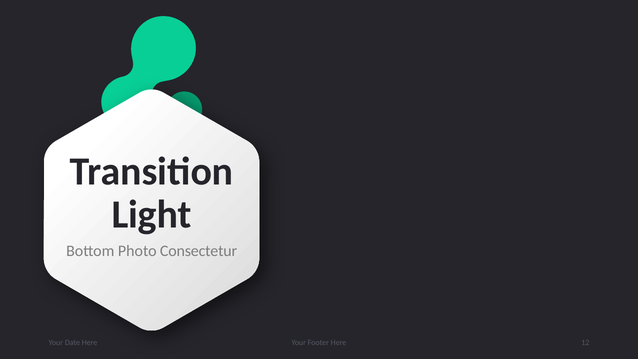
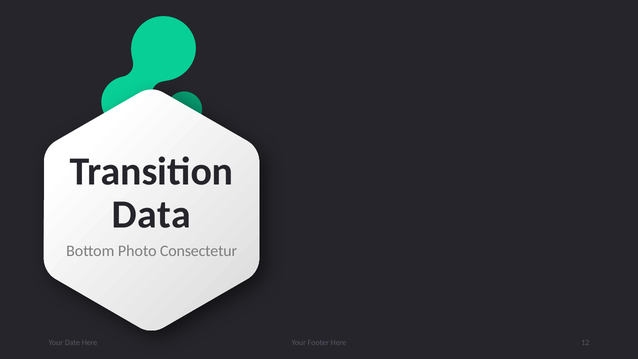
Light: Light -> Data
